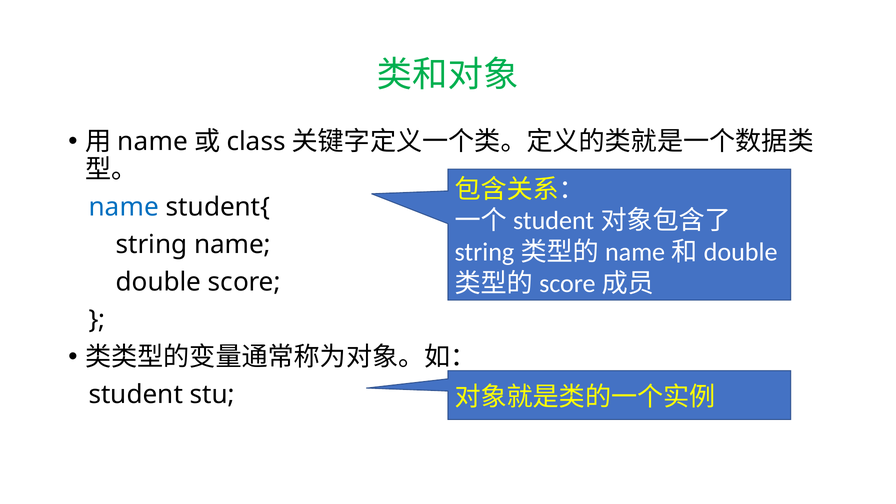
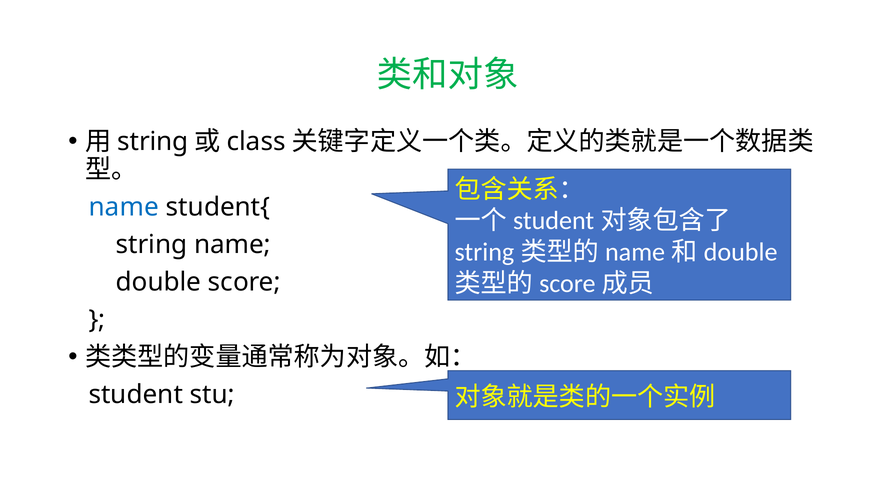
name at (153, 142): name -> string
